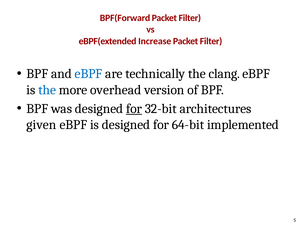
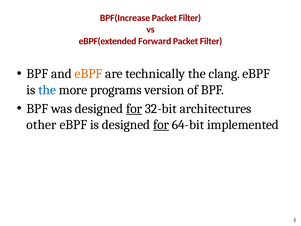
BPF(Forward: BPF(Forward -> BPF(Increase
Increase: Increase -> Forward
eBPF at (88, 74) colour: blue -> orange
overhead: overhead -> programs
given: given -> other
for at (161, 125) underline: none -> present
